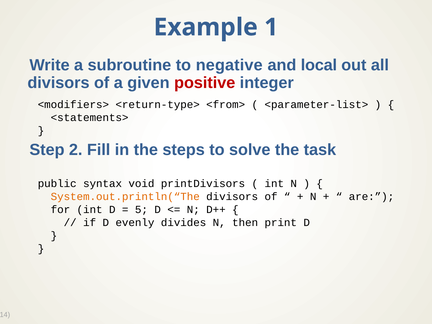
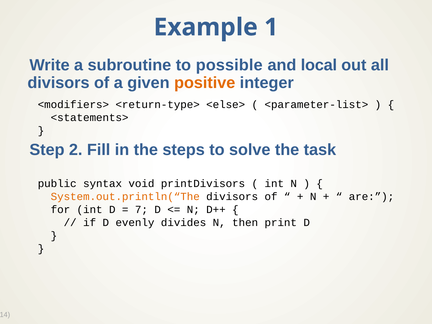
negative: negative -> possible
positive colour: red -> orange
<from>: <from> -> <else>
5: 5 -> 7
